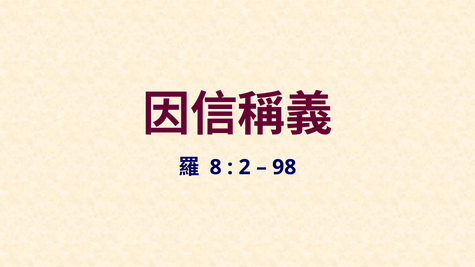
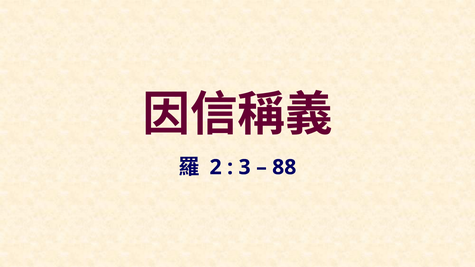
8: 8 -> 2
2: 2 -> 3
98: 98 -> 88
